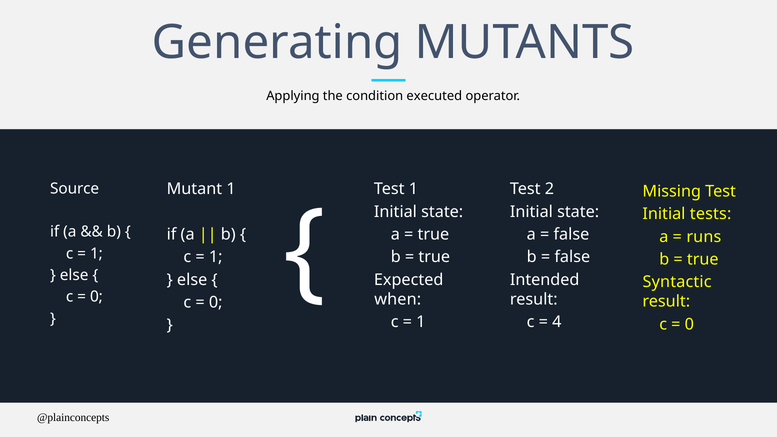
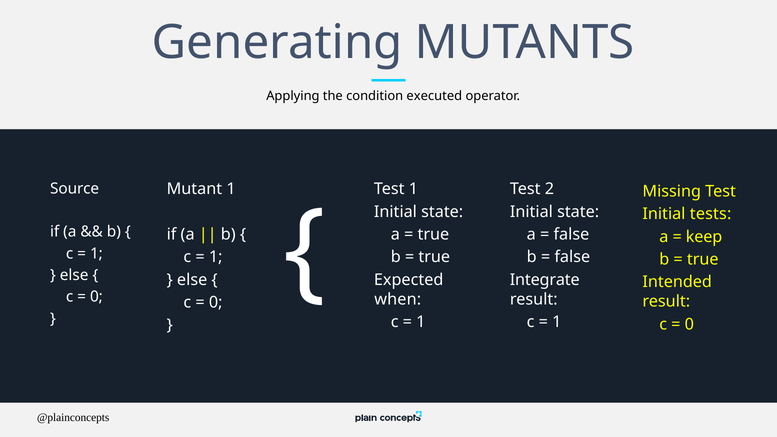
runs: runs -> keep
Intended: Intended -> Integrate
Syntactic: Syntactic -> Intended
4 at (557, 322): 4 -> 1
